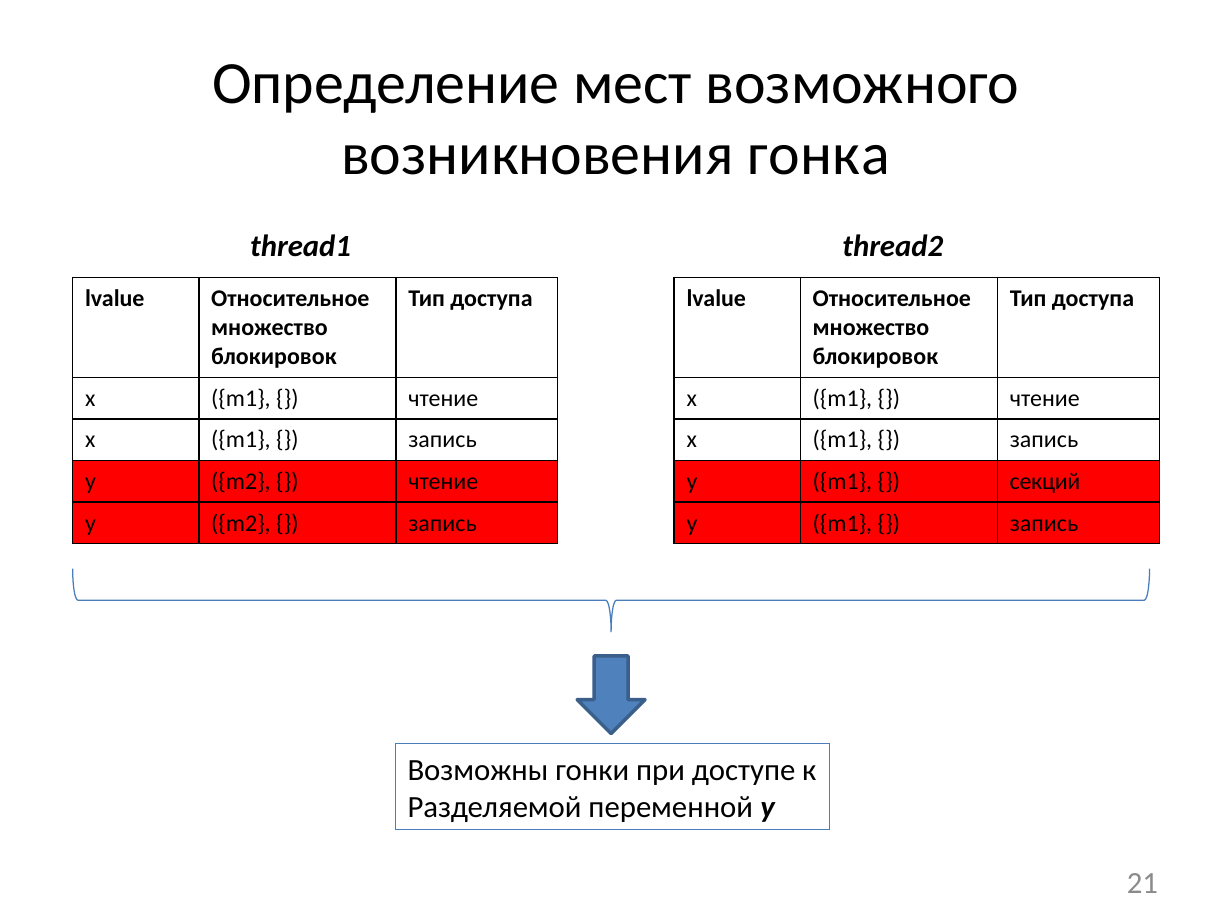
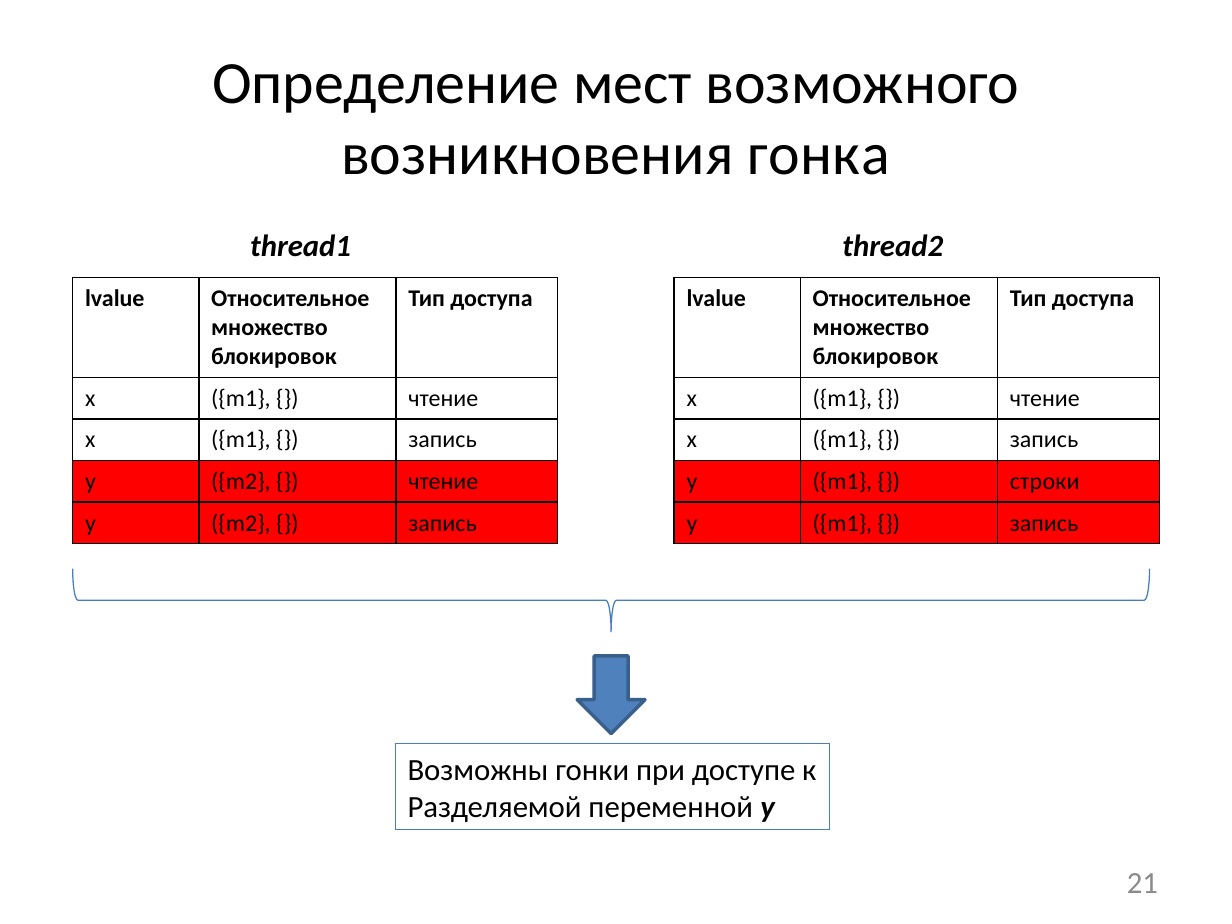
секций: секций -> строки
